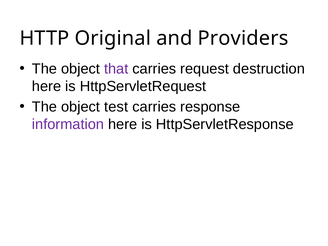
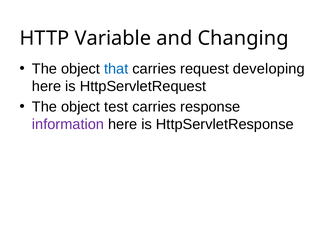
Original: Original -> Variable
Providers: Providers -> Changing
that colour: purple -> blue
destruction: destruction -> developing
